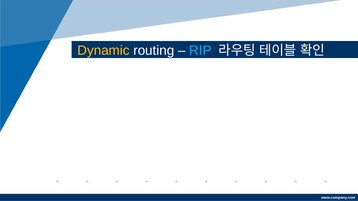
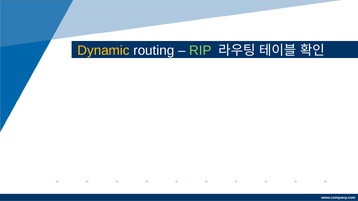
RIP colour: light blue -> light green
